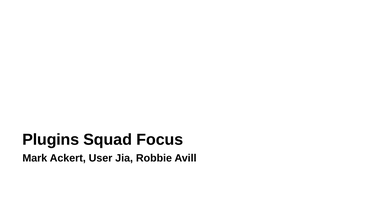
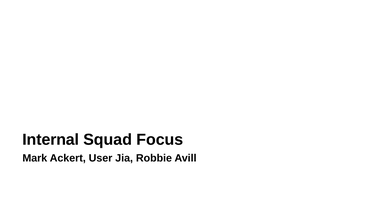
Plugins: Plugins -> Internal
